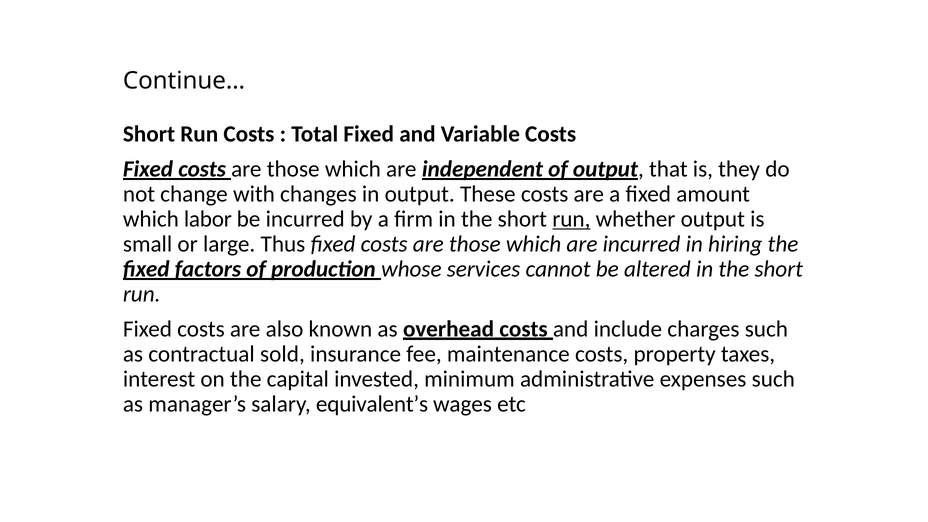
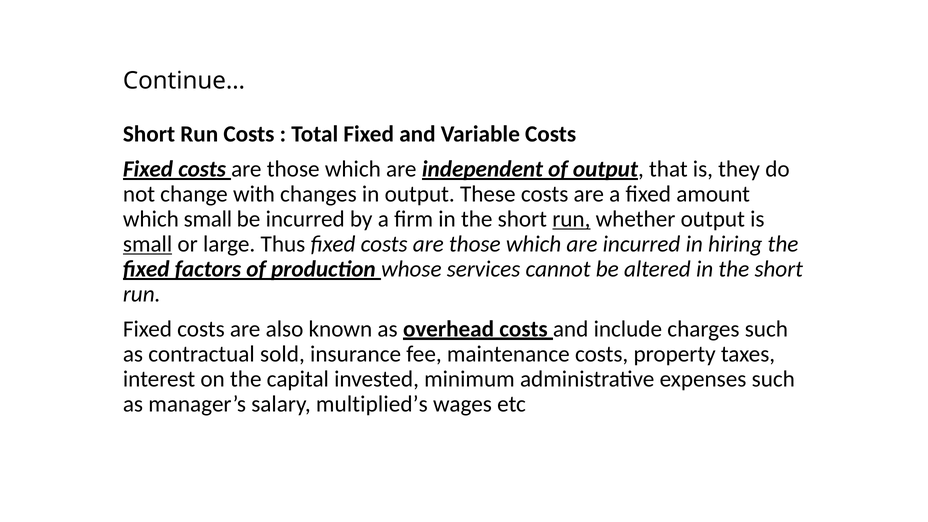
which labor: labor -> small
small at (148, 244) underline: none -> present
equivalent’s: equivalent’s -> multiplied’s
